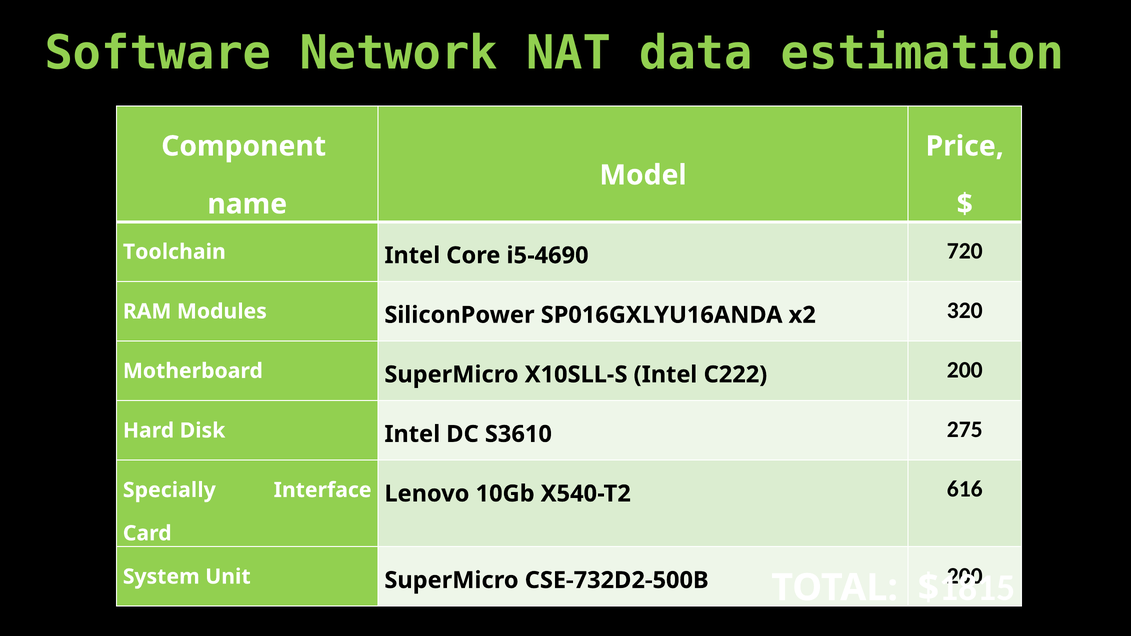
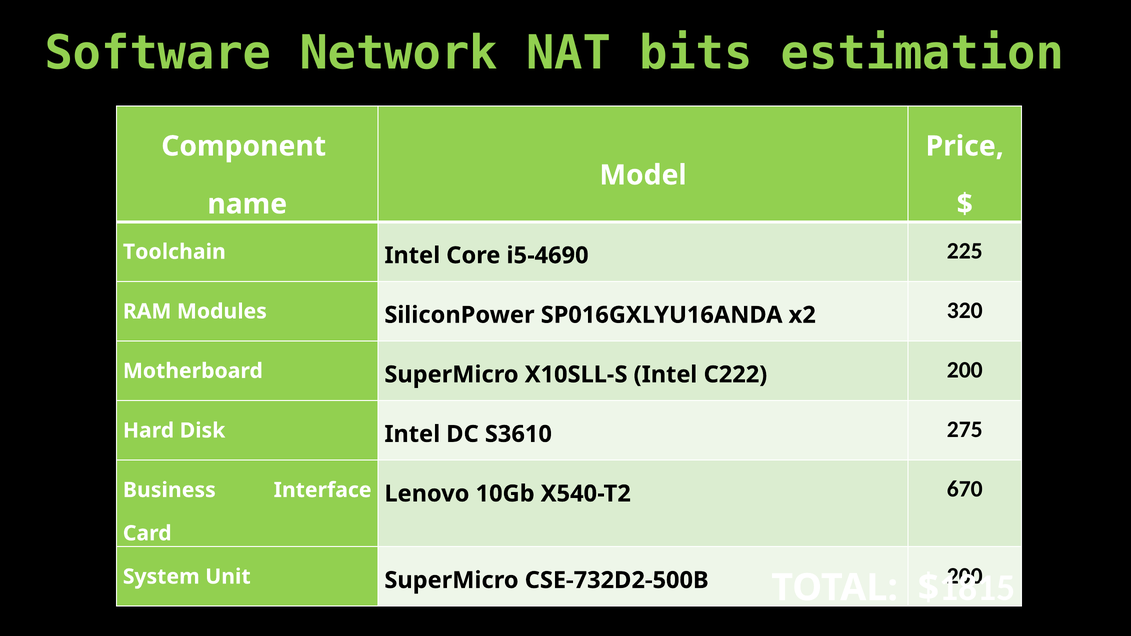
data: data -> bits
720: 720 -> 225
Specially: Specially -> Business
616: 616 -> 670
